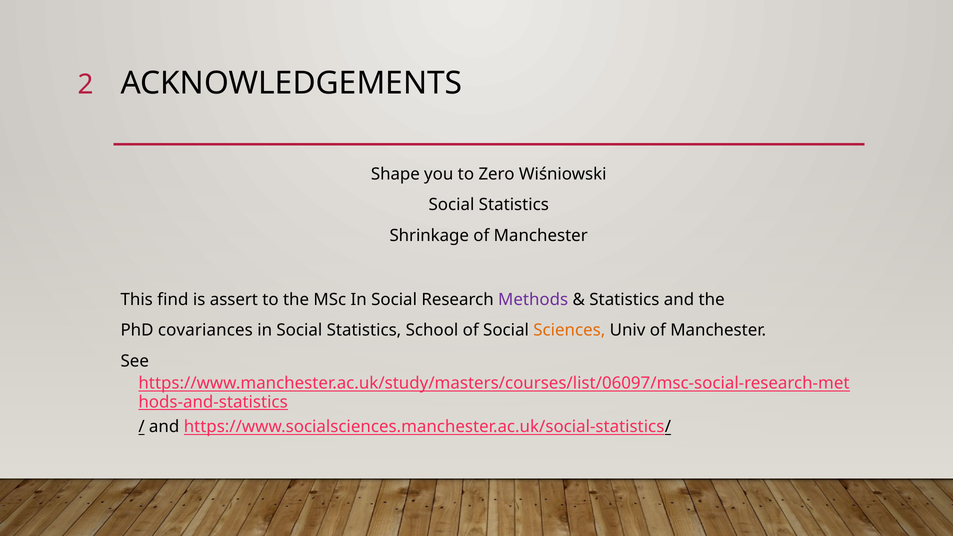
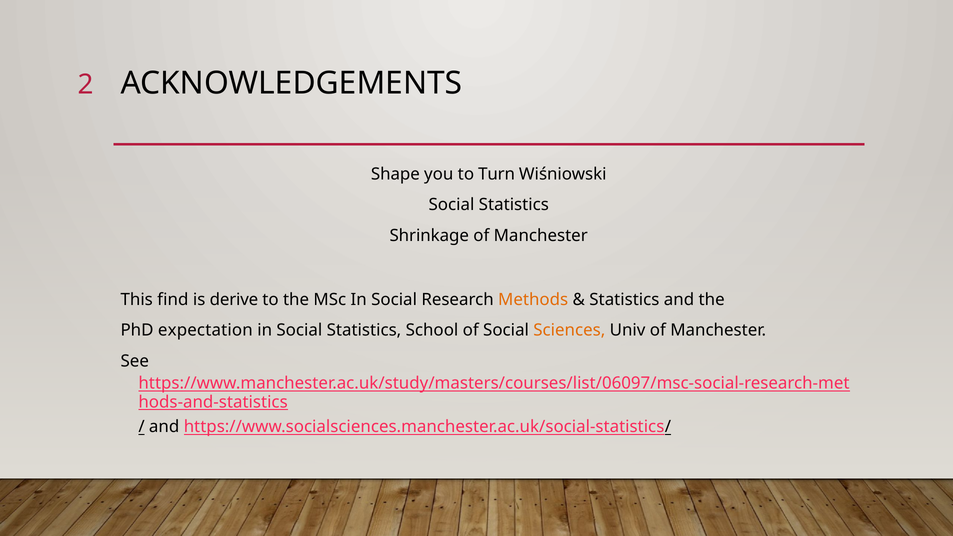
Zero: Zero -> Turn
assert: assert -> derive
Methods colour: purple -> orange
covariances: covariances -> expectation
